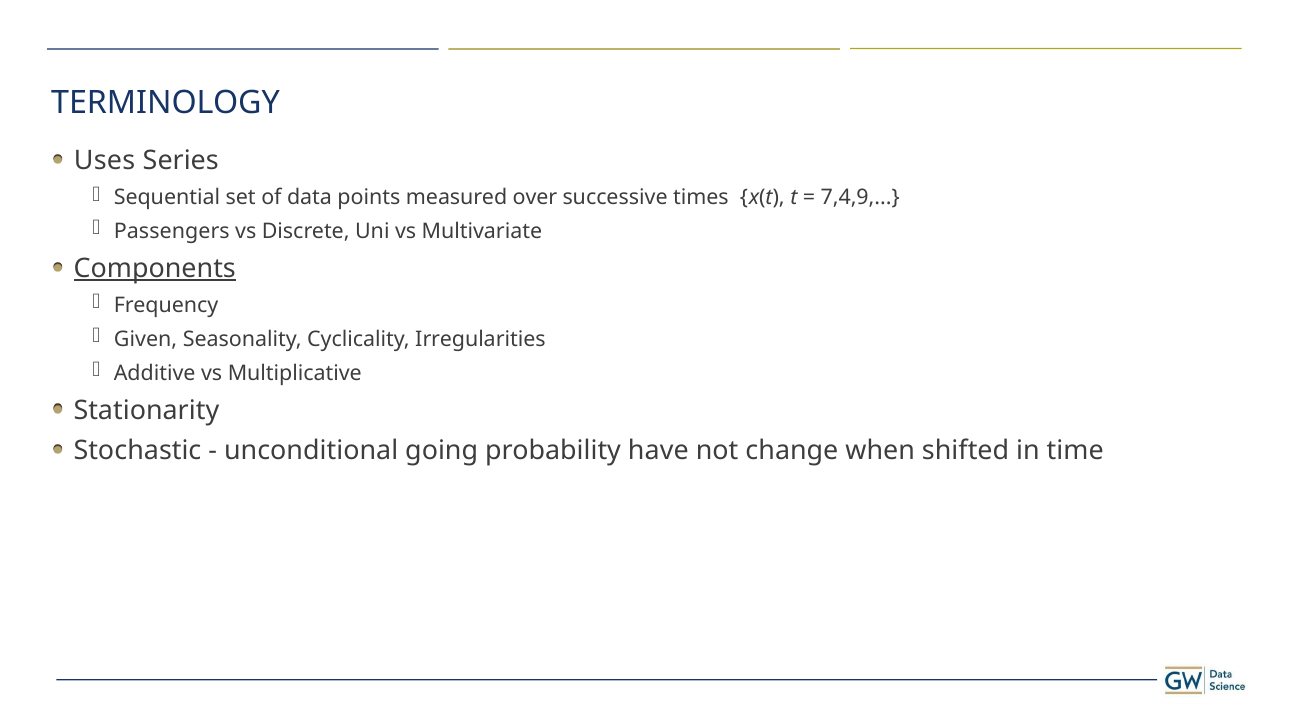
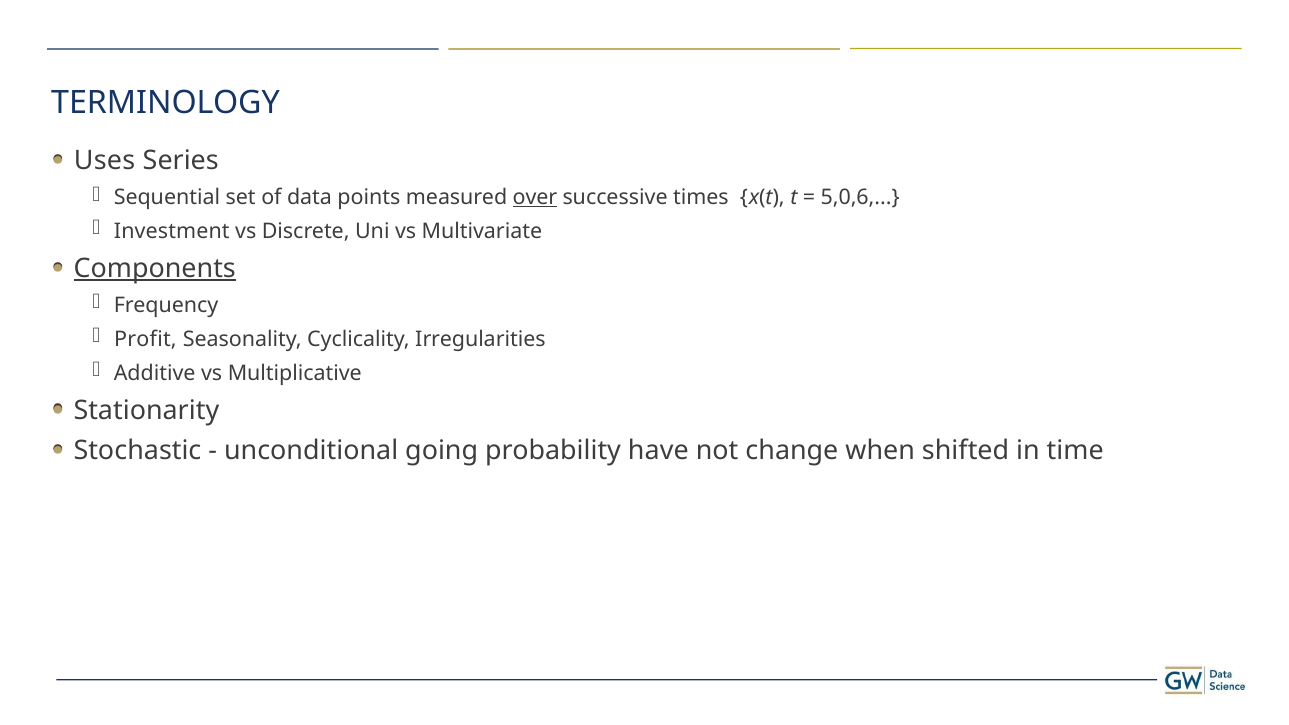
over underline: none -> present
7,4,9: 7,4,9 -> 5,0,6
Passengers: Passengers -> Investment
Given: Given -> Profit
